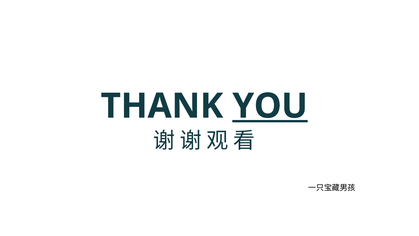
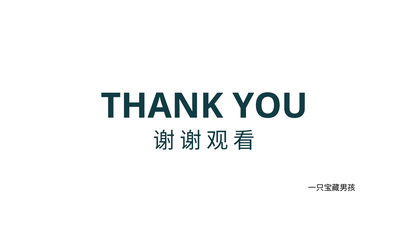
YOU underline: present -> none
